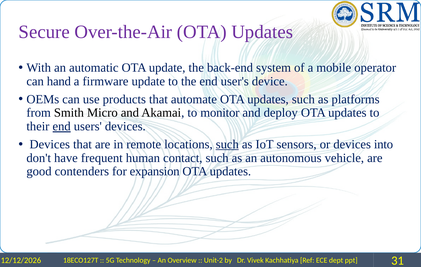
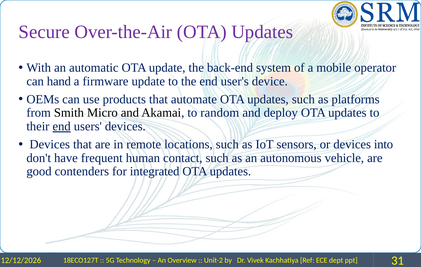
monitor: monitor -> random
such at (227, 144) underline: present -> none
expansion: expansion -> integrated
